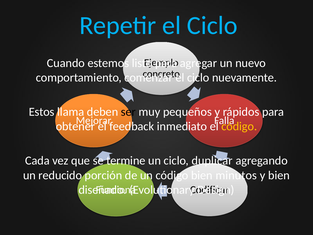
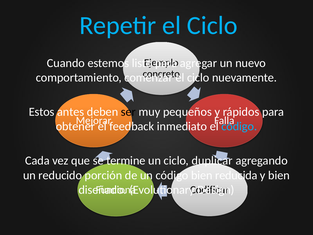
llama: llama -> antes
código at (239, 126) colour: yellow -> light blue
minutos: minutos -> reducida
